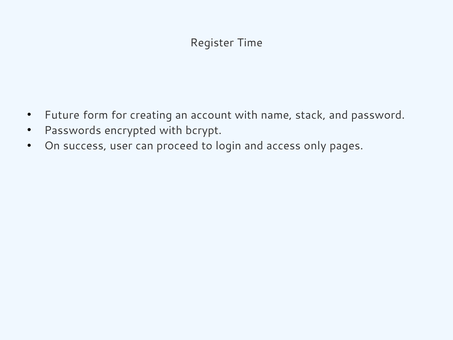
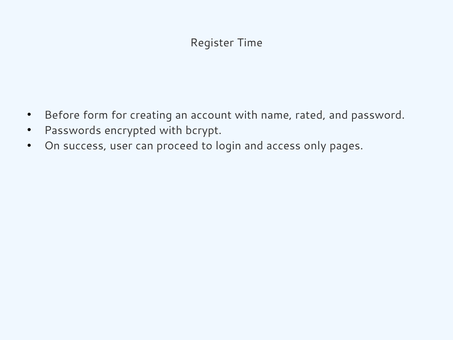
Future: Future -> Before
stack: stack -> rated
